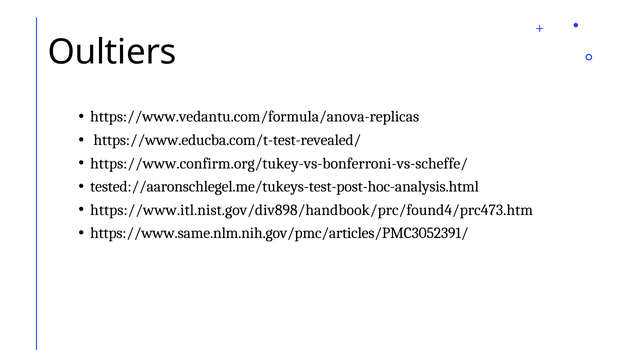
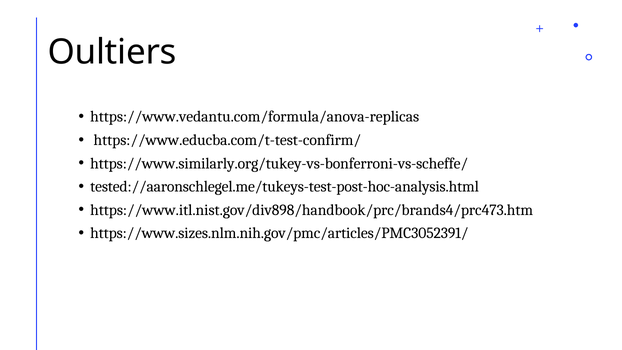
https://www.educba.com/t-test-revealed/: https://www.educba.com/t-test-revealed/ -> https://www.educba.com/t-test-confirm/
https://www.confirm.org/tukey-vs-bonferroni-vs-scheffe/: https://www.confirm.org/tukey-vs-bonferroni-vs-scheffe/ -> https://www.similarly.org/tukey-vs-bonferroni-vs-scheffe/
https://www.itl.nist.gov/div898/handbook/prc/found4/prc473.htm: https://www.itl.nist.gov/div898/handbook/prc/found4/prc473.htm -> https://www.itl.nist.gov/div898/handbook/prc/brands4/prc473.htm
https://www.same.nlm.nih.gov/pmc/articles/PMC3052391/: https://www.same.nlm.nih.gov/pmc/articles/PMC3052391/ -> https://www.sizes.nlm.nih.gov/pmc/articles/PMC3052391/
